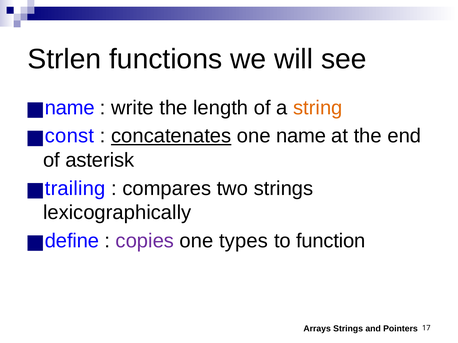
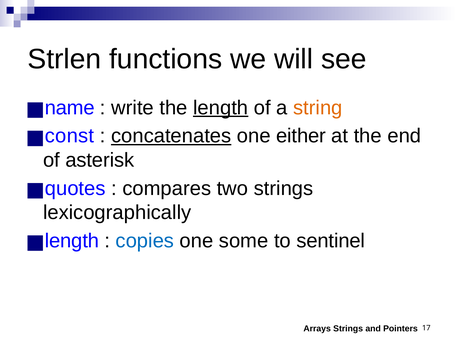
length at (221, 108) underline: none -> present
one name: name -> either
trailing: trailing -> quotes
define at (72, 241): define -> length
copies colour: purple -> blue
types: types -> some
function: function -> sentinel
